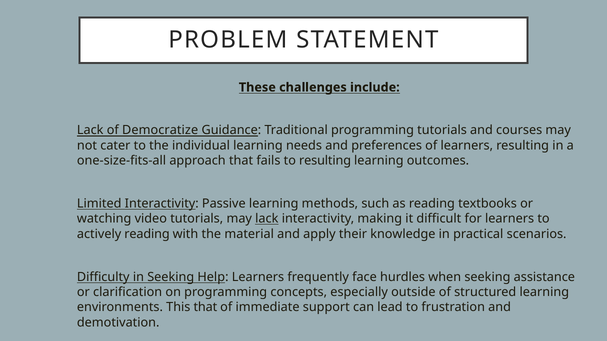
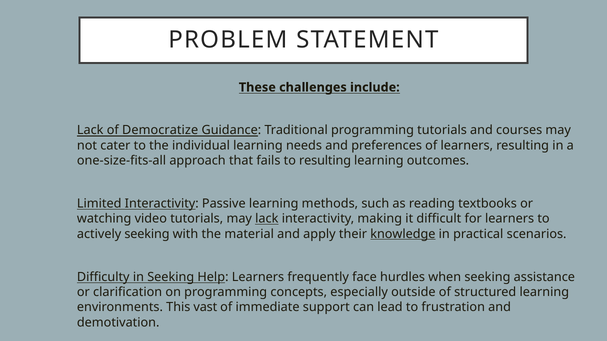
actively reading: reading -> seeking
knowledge underline: none -> present
This that: that -> vast
